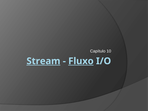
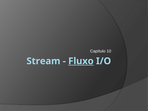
Stream underline: present -> none
